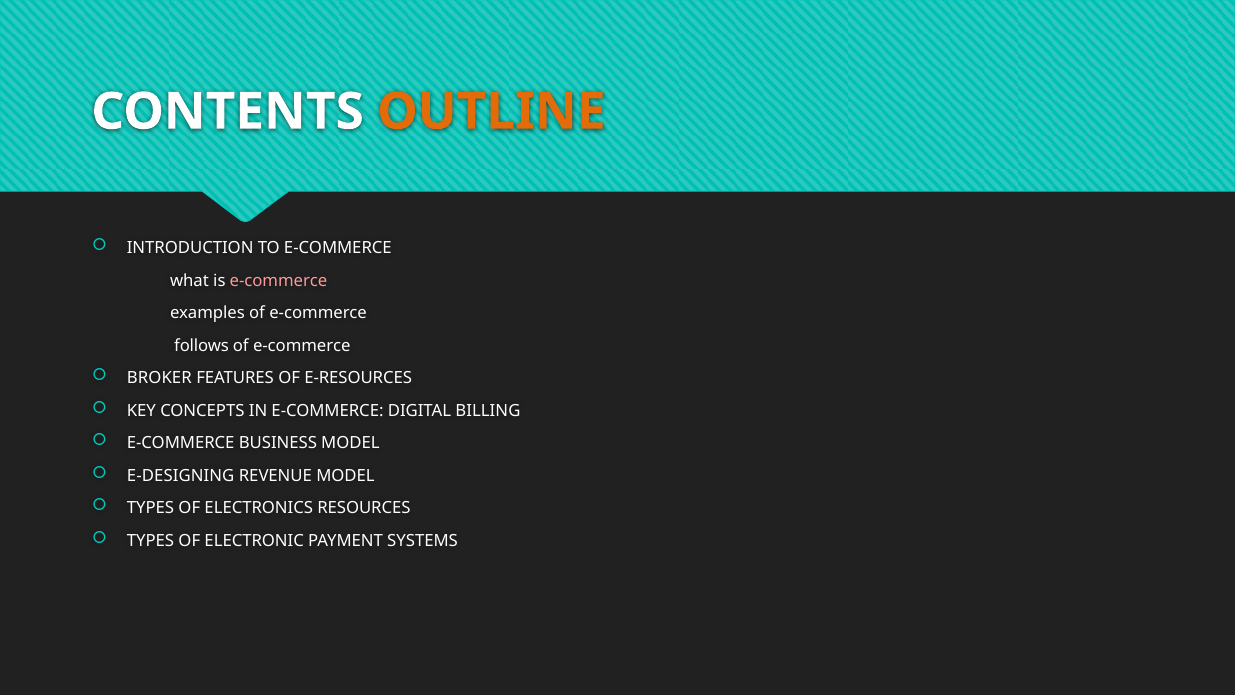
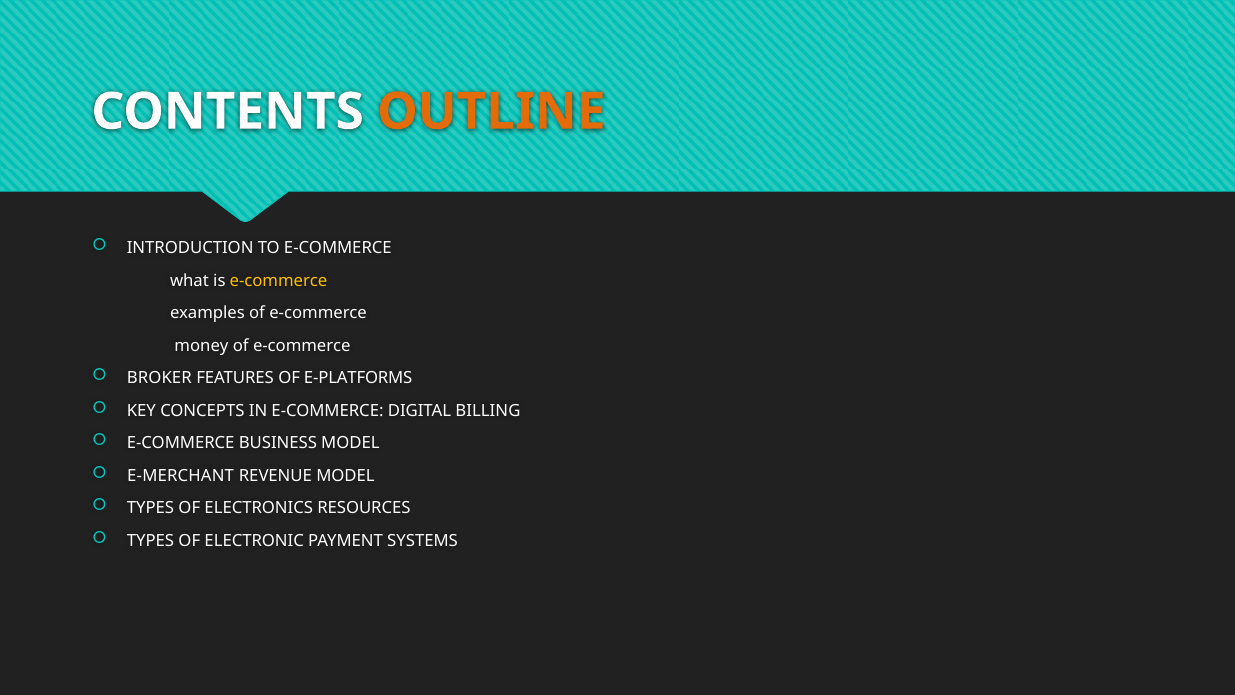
e-commerce at (279, 281) colour: pink -> yellow
follows: follows -> money
E-RESOURCES: E-RESOURCES -> E-PLATFORMS
E-DESIGNING: E-DESIGNING -> E-MERCHANT
